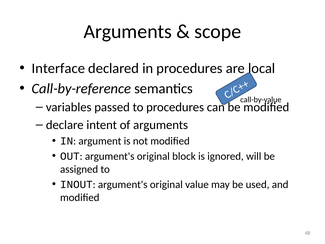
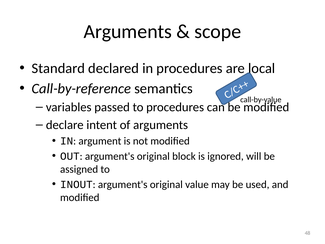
Interface: Interface -> Standard
